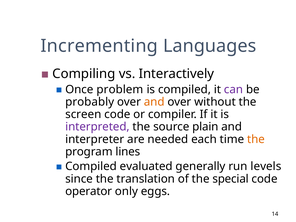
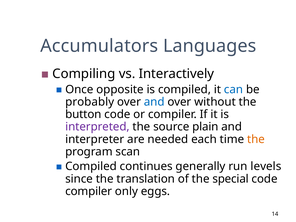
Incrementing: Incrementing -> Accumulators
problem: problem -> opposite
can colour: purple -> blue
and at (154, 102) colour: orange -> blue
screen: screen -> button
lines: lines -> scan
evaluated: evaluated -> continues
operator at (89, 191): operator -> compiler
